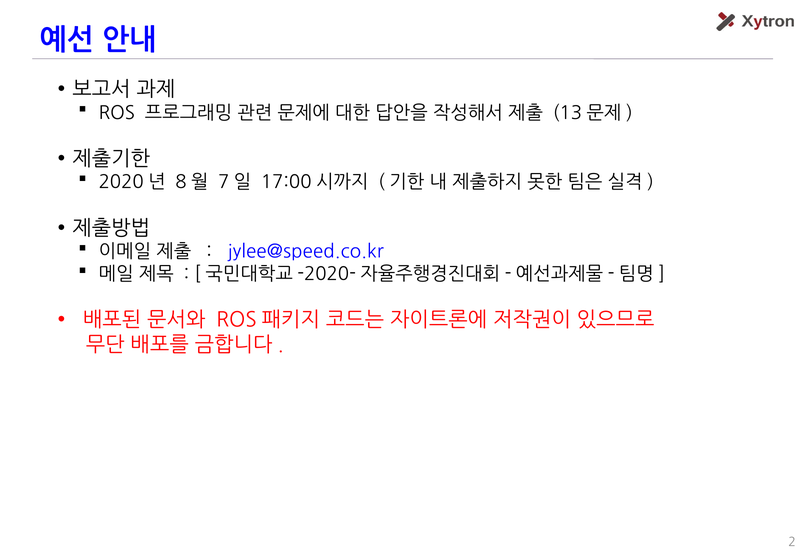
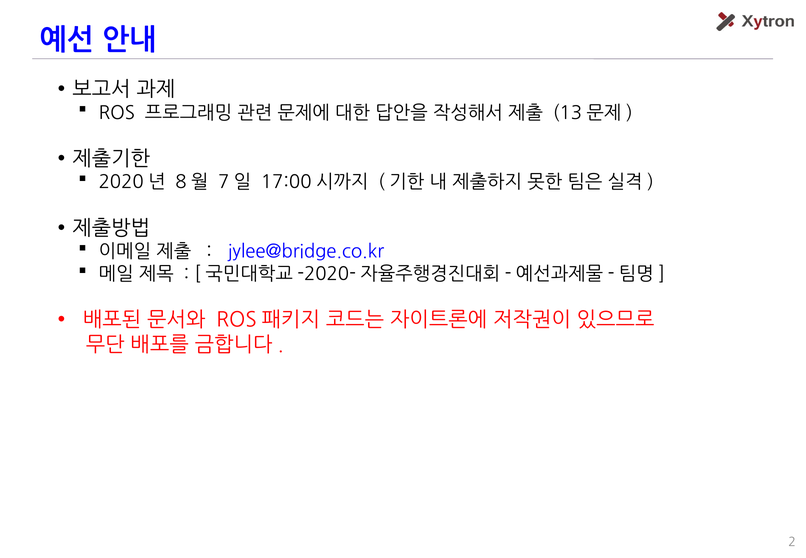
jylee@speed.co.kr: jylee@speed.co.kr -> jylee@bridge.co.kr
